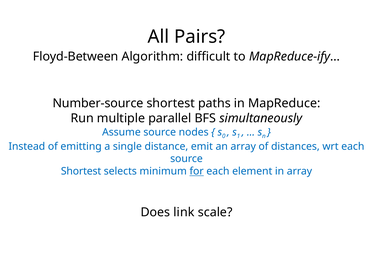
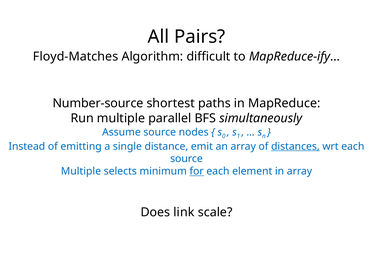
Floyd-Between: Floyd-Between -> Floyd-Matches
distances underline: none -> present
Shortest at (81, 171): Shortest -> Multiple
